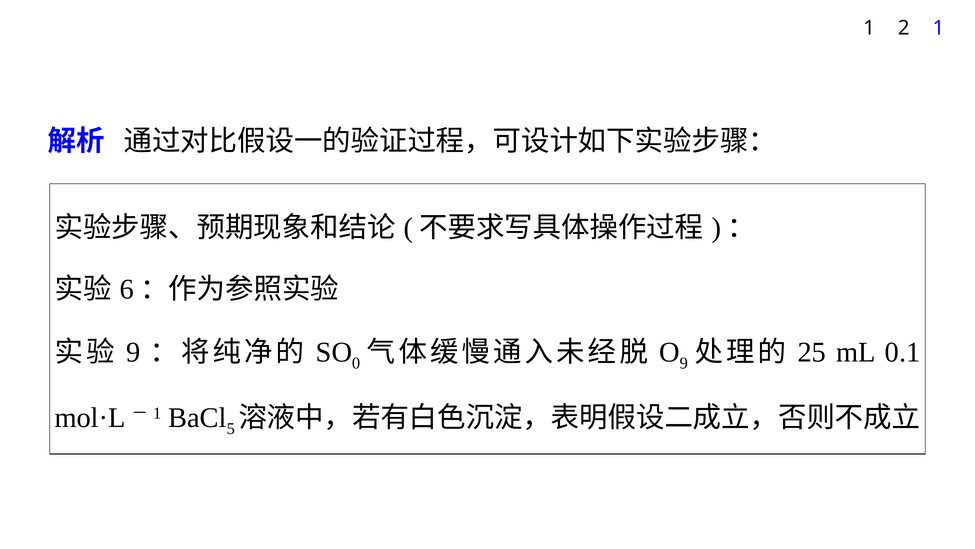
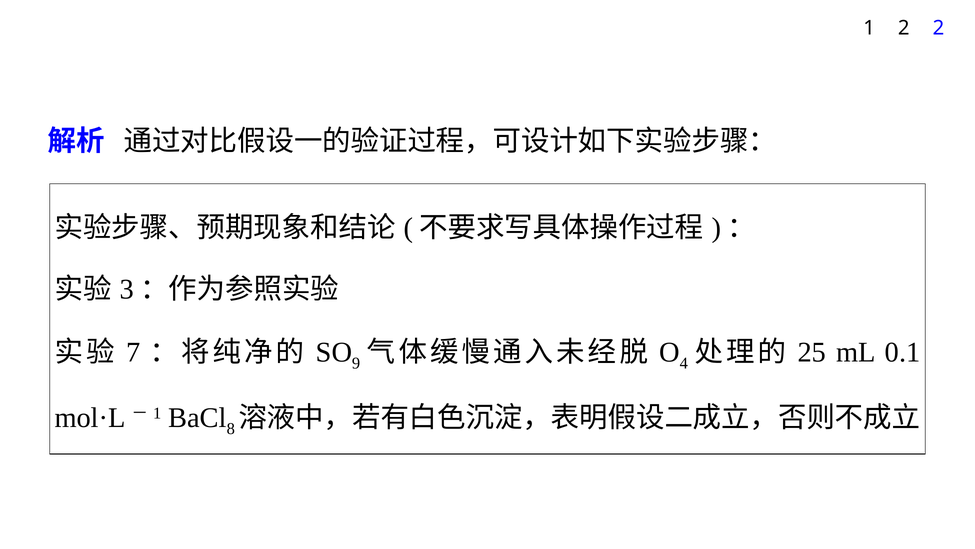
2 1: 1 -> 2
6: 6 -> 3
9 at (133, 352): 9 -> 7
0: 0 -> 9
9 at (684, 363): 9 -> 4
5: 5 -> 8
